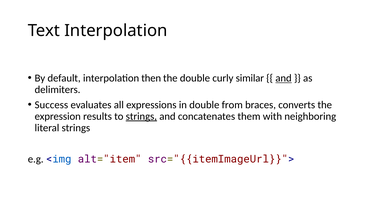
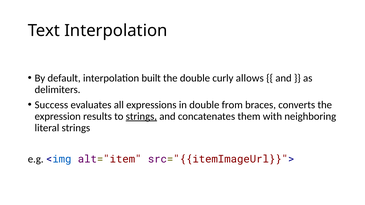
then: then -> built
similar: similar -> allows
and at (284, 78) underline: present -> none
